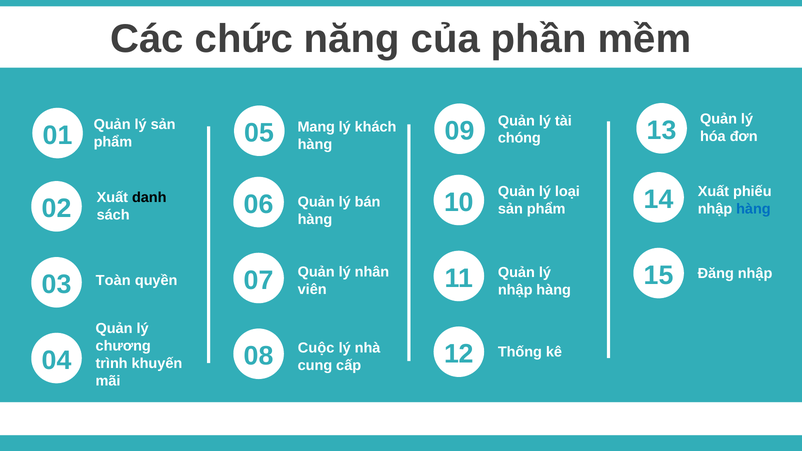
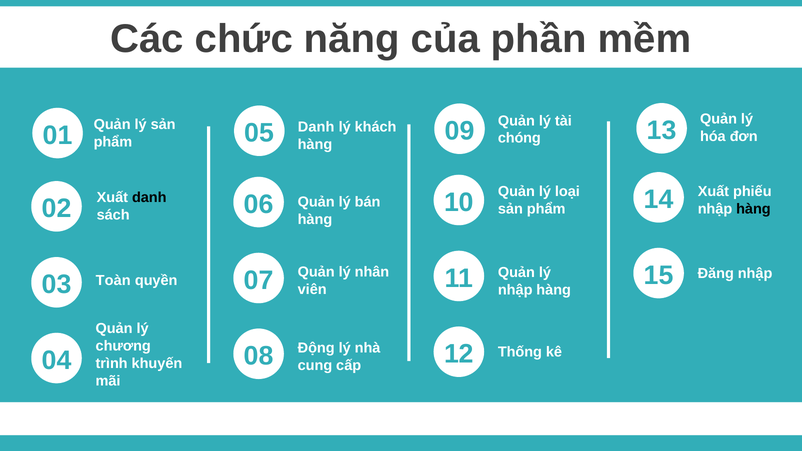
Mang at (316, 127): Mang -> Danh
hàng at (753, 209) colour: blue -> black
Cuộc: Cuộc -> Động
